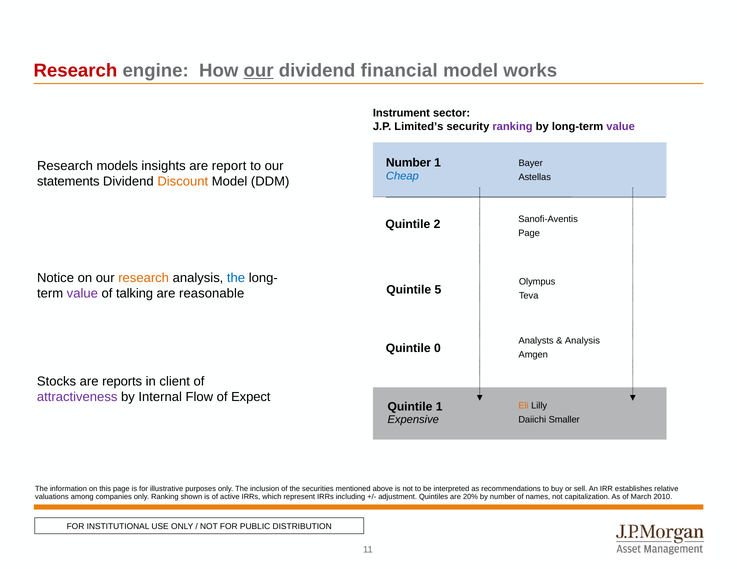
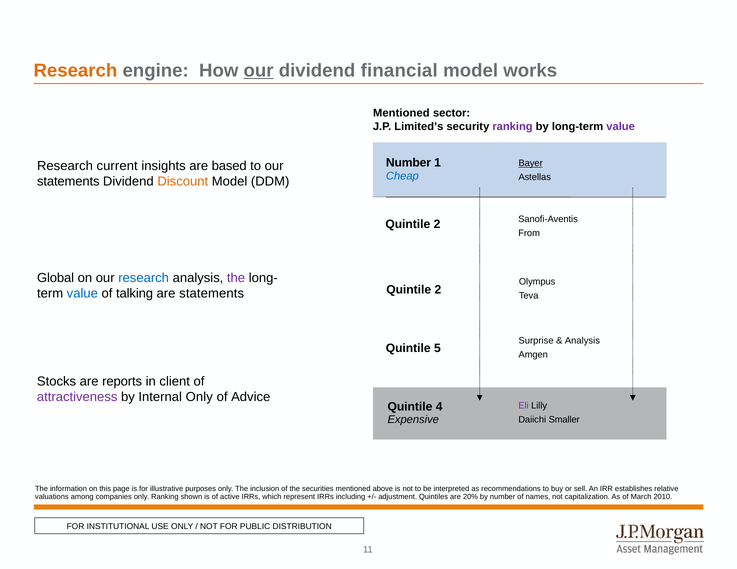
Research at (75, 71) colour: red -> orange
Instrument at (401, 113): Instrument -> Mentioned
Bayer underline: none -> present
models: models -> current
report: report -> based
Page at (529, 233): Page -> From
Notice: Notice -> Global
research at (144, 278) colour: orange -> blue
the at (236, 278) colour: blue -> purple
5 at (438, 290): 5 -> 2
value at (82, 294) colour: purple -> blue
are reasonable: reasonable -> statements
Analysts: Analysts -> Surprise
0: 0 -> 5
Internal Flow: Flow -> Only
Expect: Expect -> Advice
Quintile 1: 1 -> 4
Eli colour: orange -> purple
